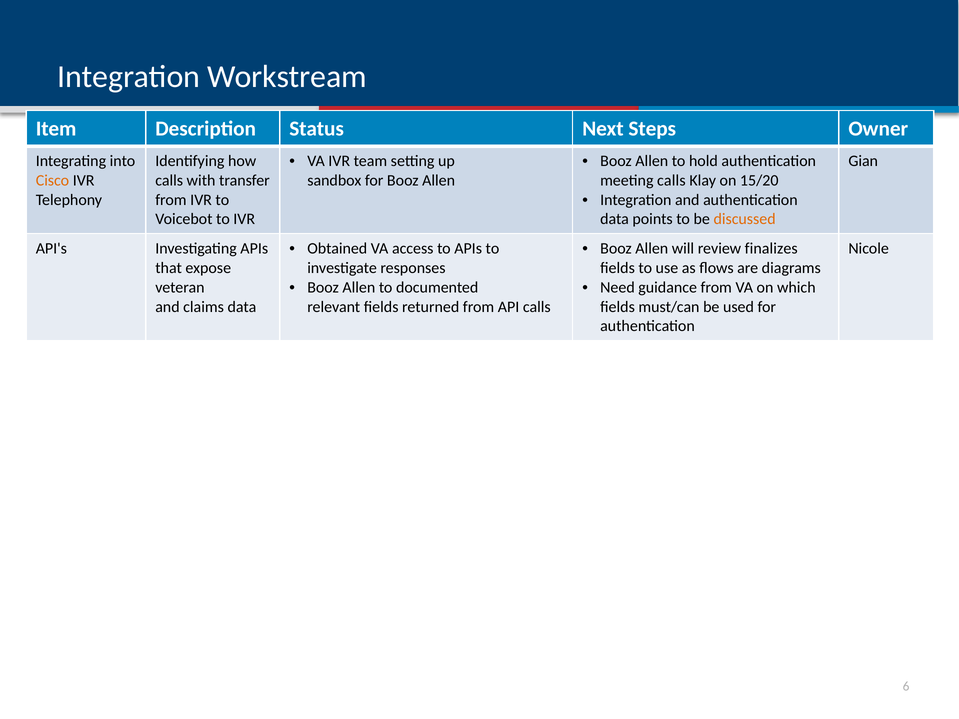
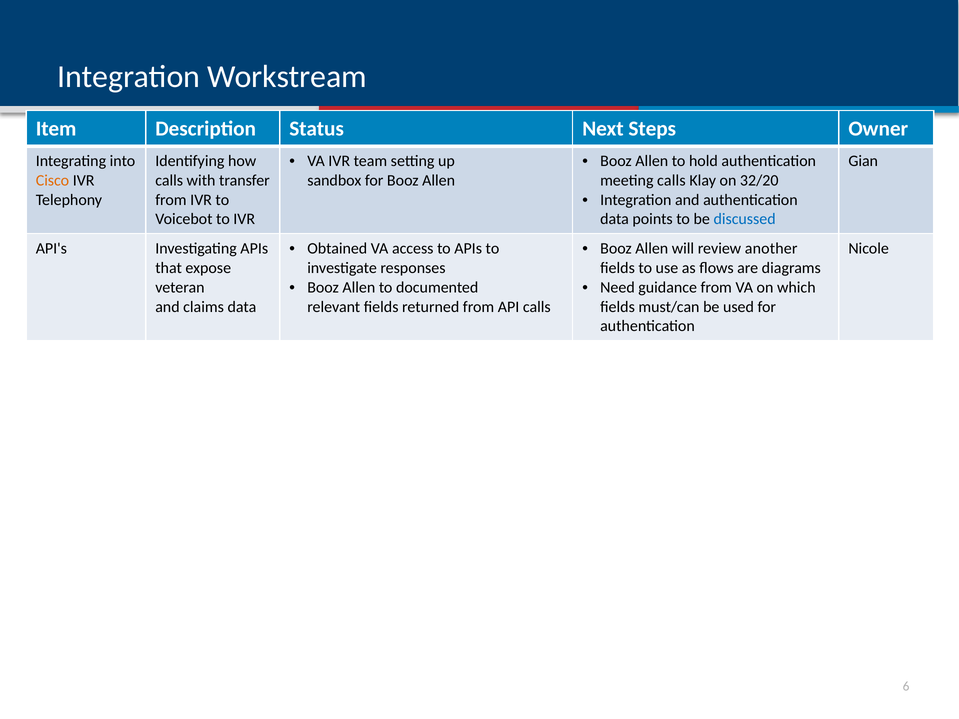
15/20: 15/20 -> 32/20
discussed colour: orange -> blue
finalizes: finalizes -> another
